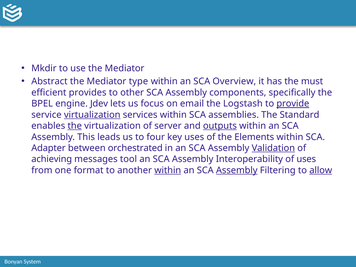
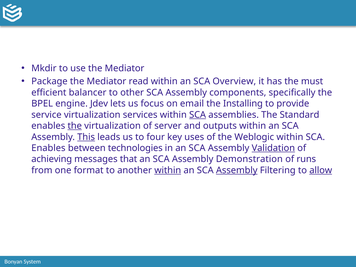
Abstract: Abstract -> Package
type: type -> read
provides: provides -> balancer
Logstash: Logstash -> Installing
provide underline: present -> none
virtualization at (92, 115) underline: present -> none
SCA at (198, 115) underline: none -> present
outputs underline: present -> none
This underline: none -> present
Elements: Elements -> Weblogic
Adapter at (48, 148): Adapter -> Enables
orchestrated: orchestrated -> technologies
tool: tool -> that
Interoperability: Interoperability -> Demonstration
of uses: uses -> runs
